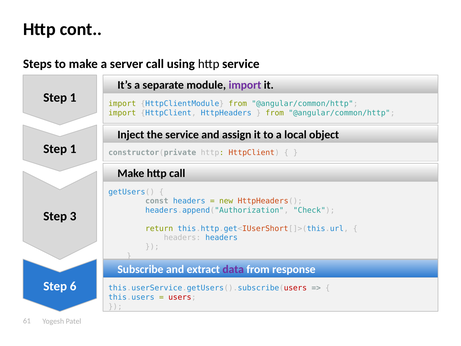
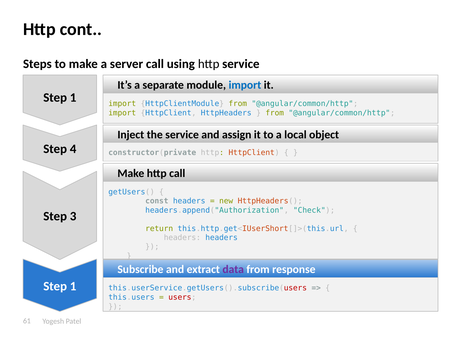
import at (245, 85) colour: purple -> blue
1 at (73, 149): 1 -> 4
6 at (73, 286): 6 -> 1
